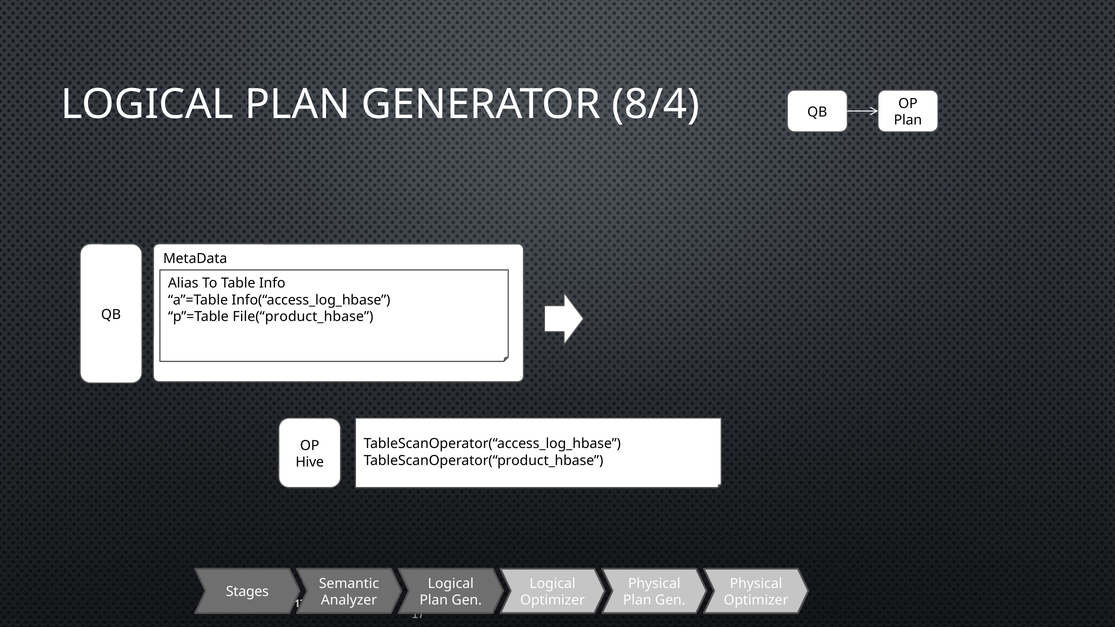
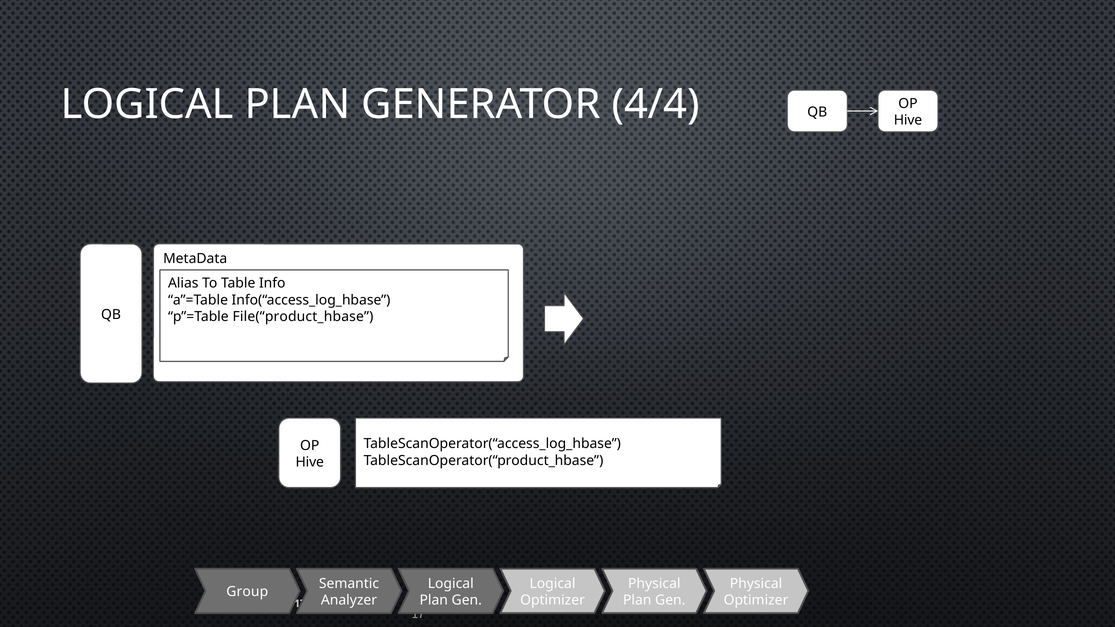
8/4: 8/4 -> 4/4
Plan at (908, 120): Plan -> Hive
Stages: Stages -> Group
